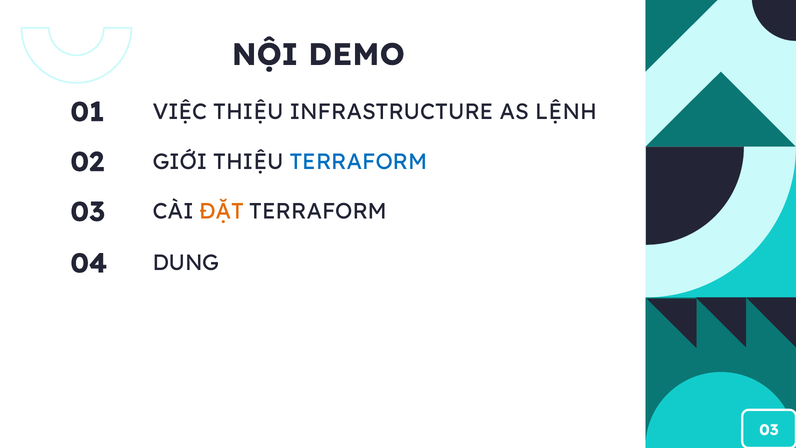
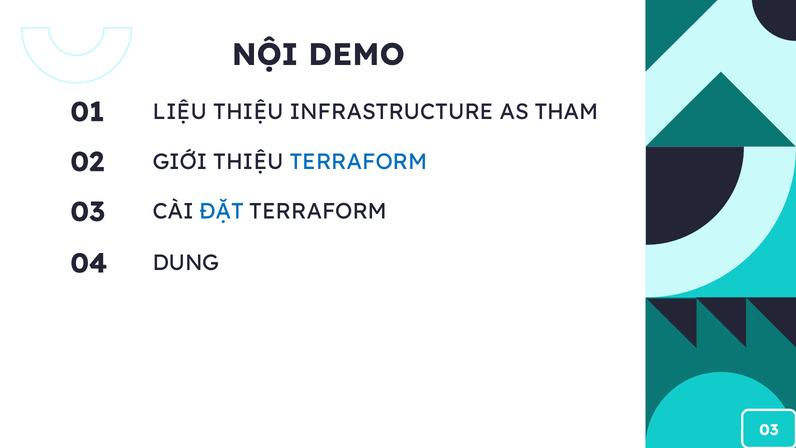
VIỆC: VIỆC -> LIỆU
LỆNH: LỆNH -> THAM
ĐẶT colour: orange -> blue
